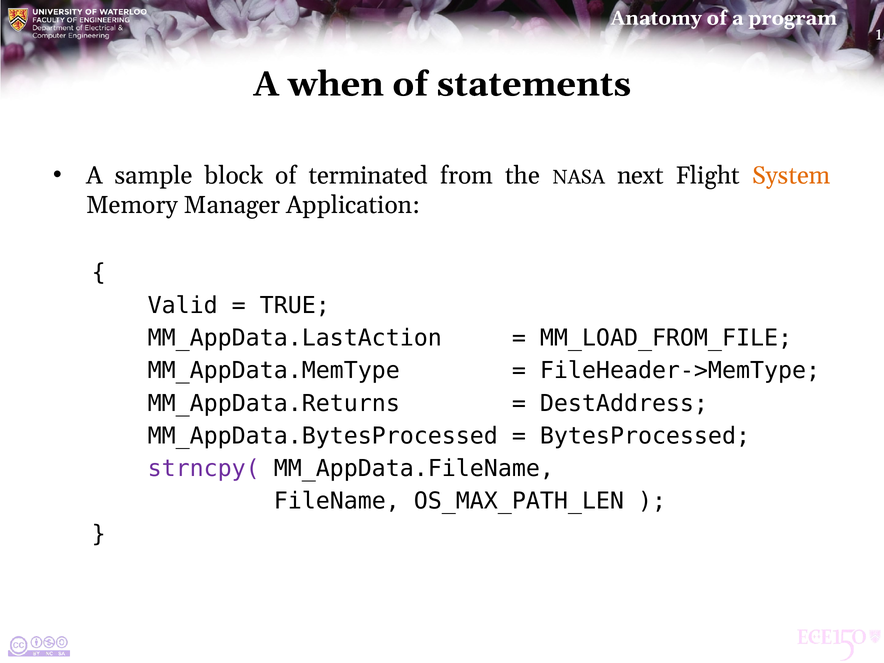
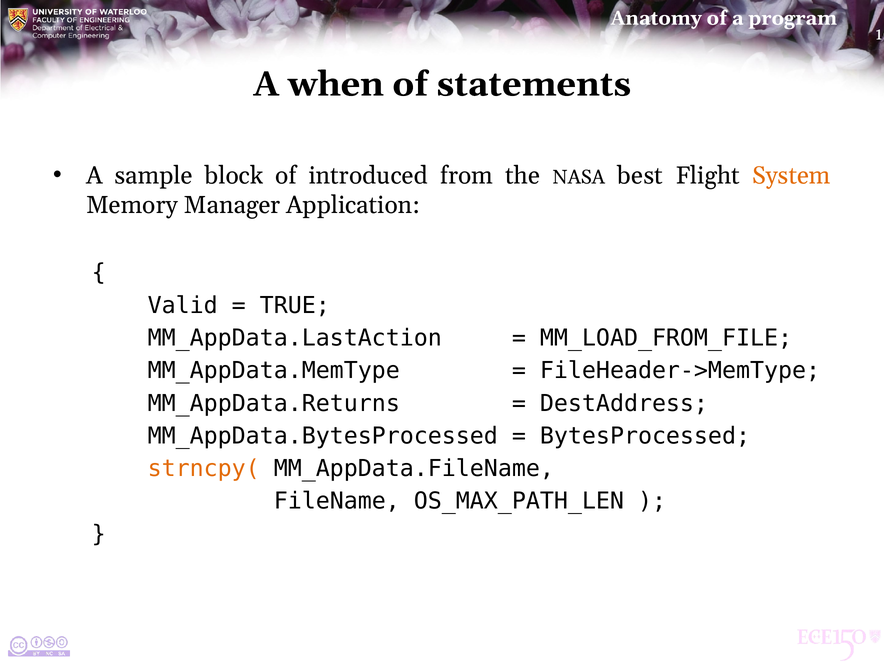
terminated: terminated -> introduced
next: next -> best
strncpy( colour: purple -> orange
